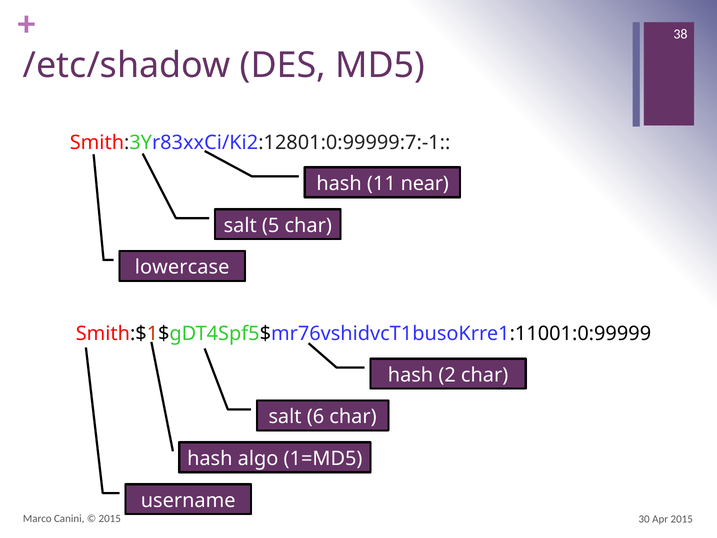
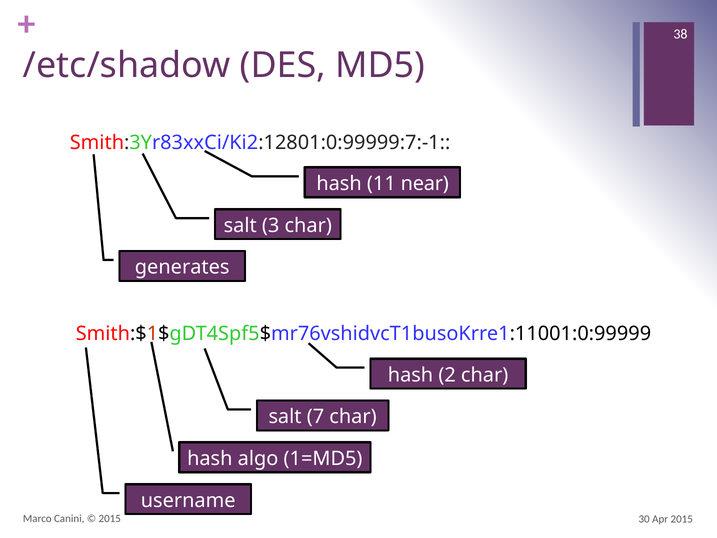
5: 5 -> 3
lowercase: lowercase -> generates
6: 6 -> 7
